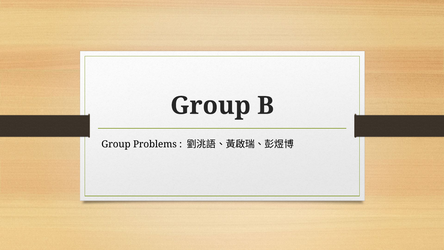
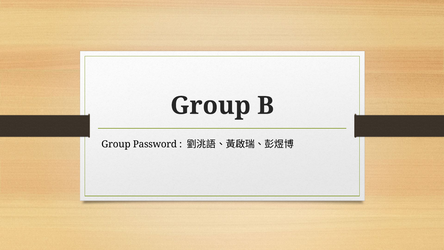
Problems: Problems -> Password
